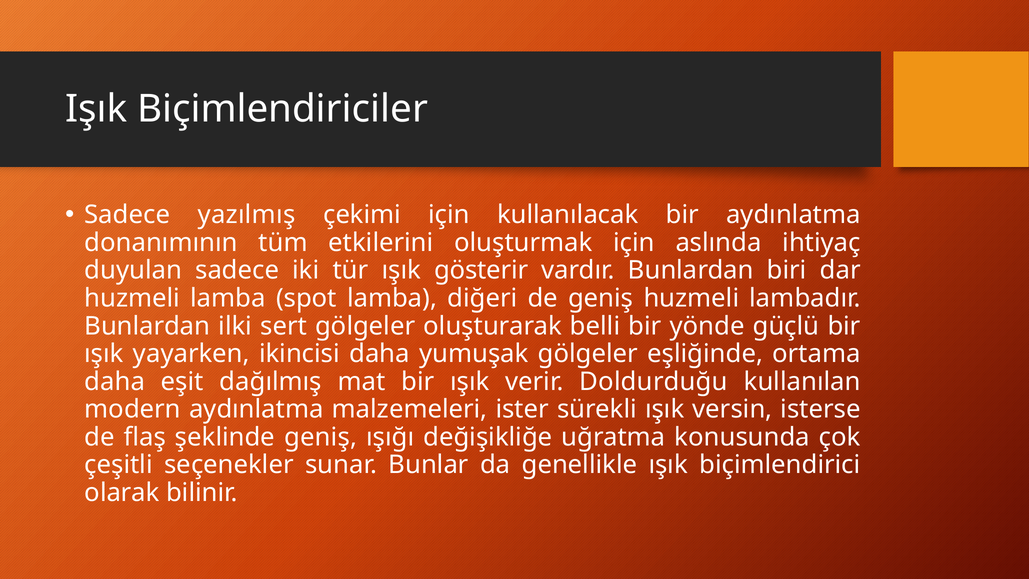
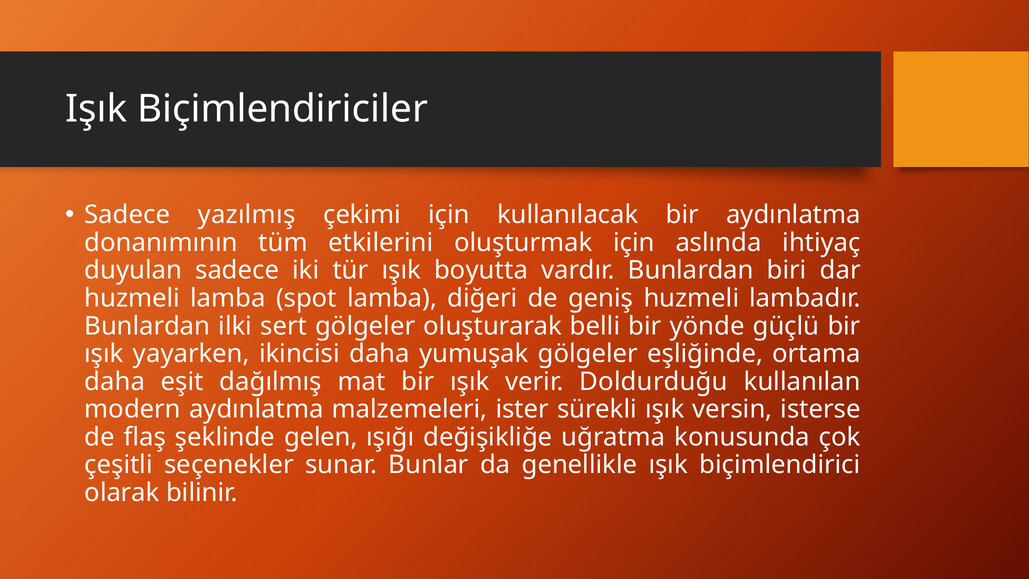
gösterir: gösterir -> boyutta
şeklinde geniş: geniş -> gelen
